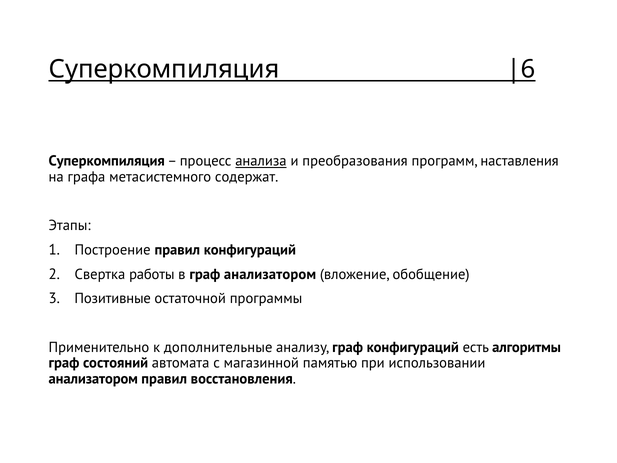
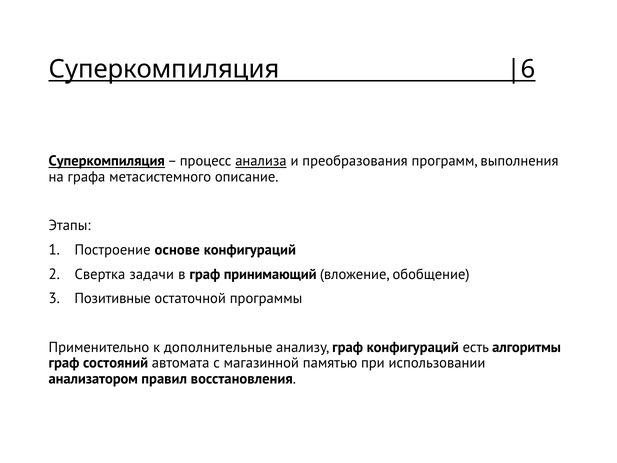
Суперкомпиляция at (107, 161) underline: none -> present
наставления: наставления -> выполнения
содержат: содержат -> описание
Построение правил: правил -> основе
работы: работы -> задачи
граф анализатором: анализатором -> принимающий
